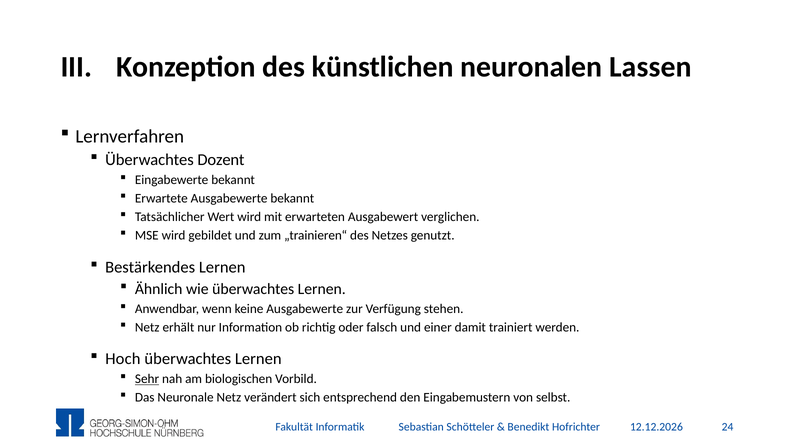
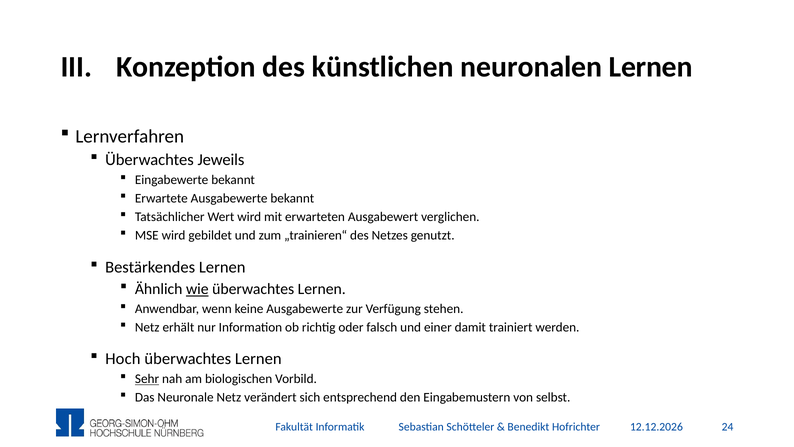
neuronalen Lassen: Lassen -> Lernen
Dozent: Dozent -> Jeweils
wie underline: none -> present
